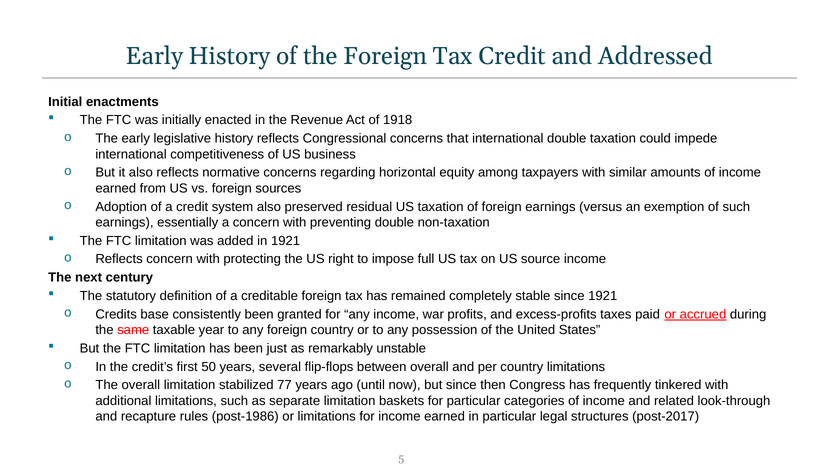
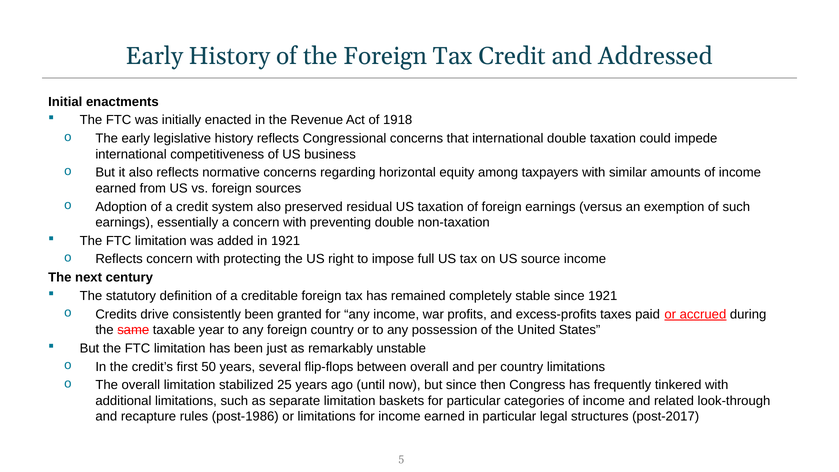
base: base -> drive
77: 77 -> 25
